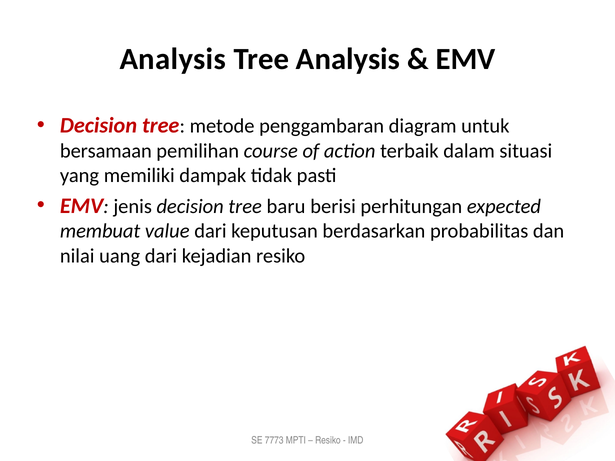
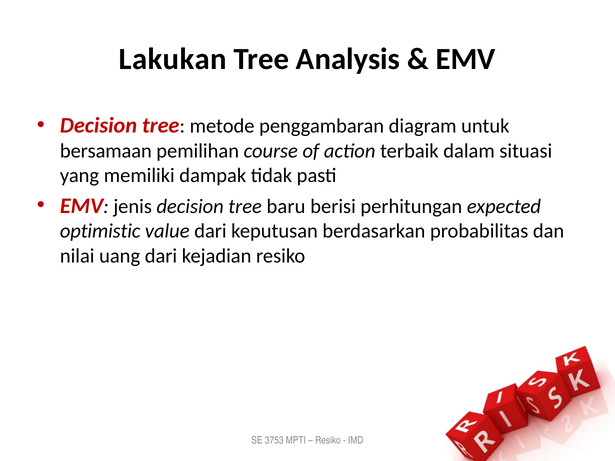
Analysis at (173, 59): Analysis -> Lakukan
membuat: membuat -> optimistic
7773: 7773 -> 3753
